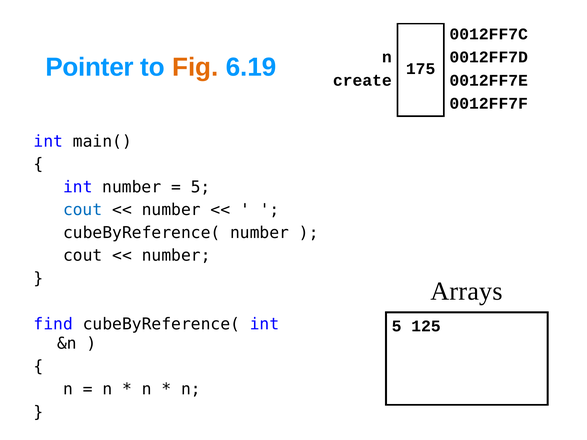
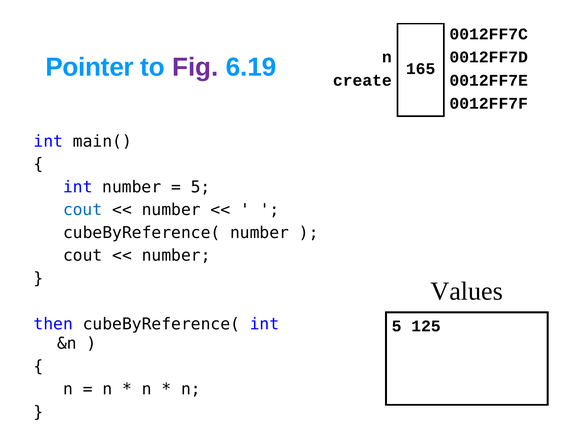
Fig colour: orange -> purple
175: 175 -> 165
Arrays: Arrays -> Values
find: find -> then
